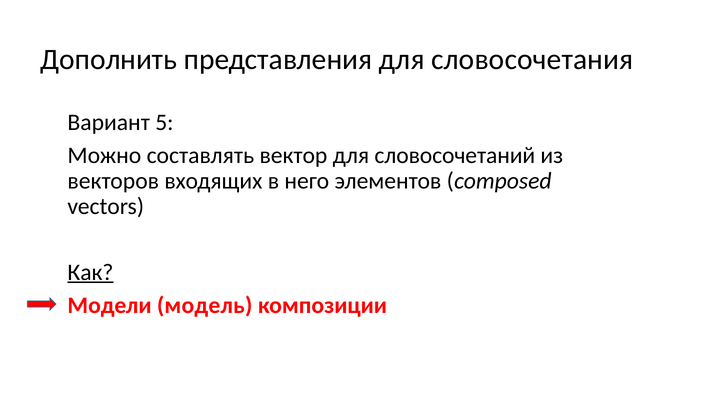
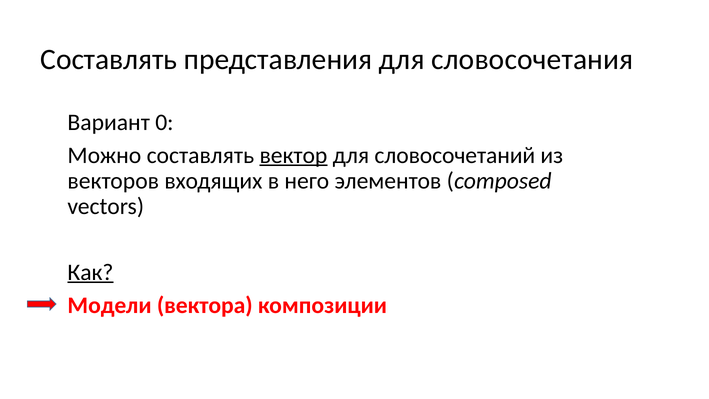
Дополнить at (109, 60): Дополнить -> Составлять
5: 5 -> 0
вектор underline: none -> present
модель: модель -> вектора
